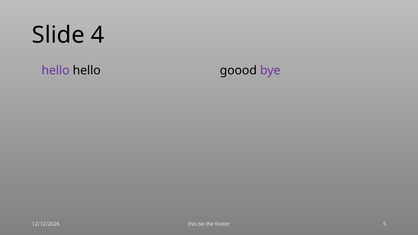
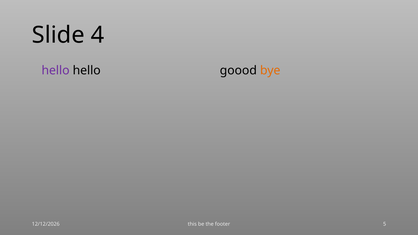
bye colour: purple -> orange
